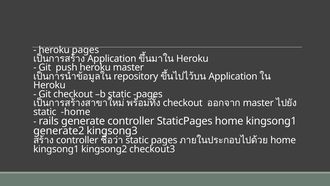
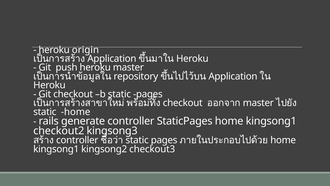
heroku pages: pages -> origin
generate2: generate2 -> checkout2
